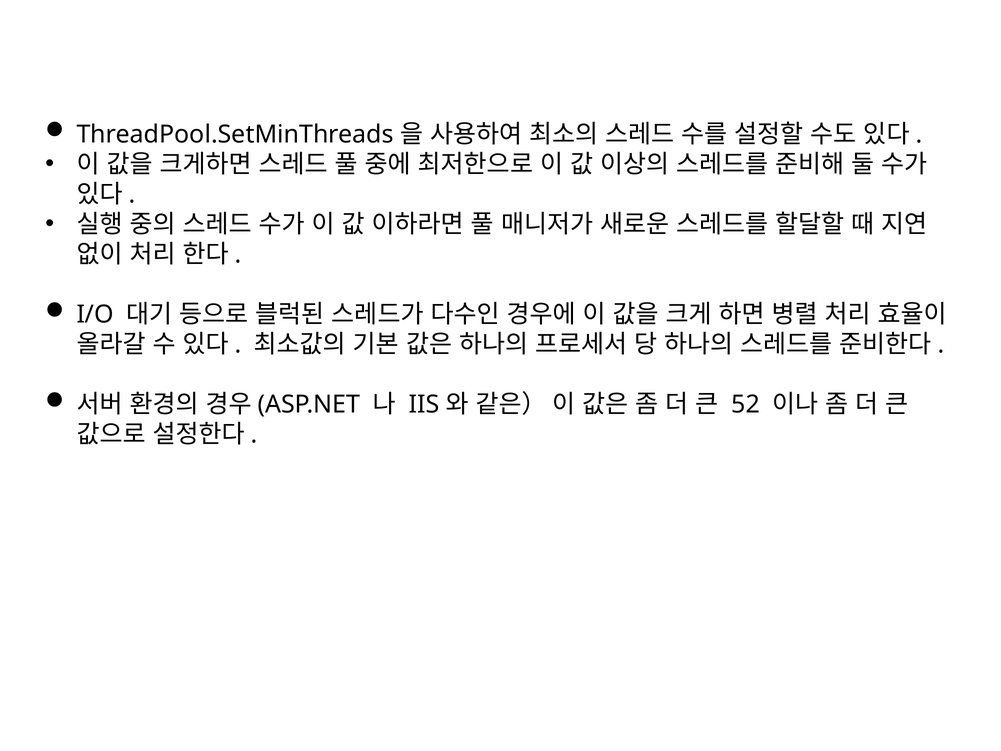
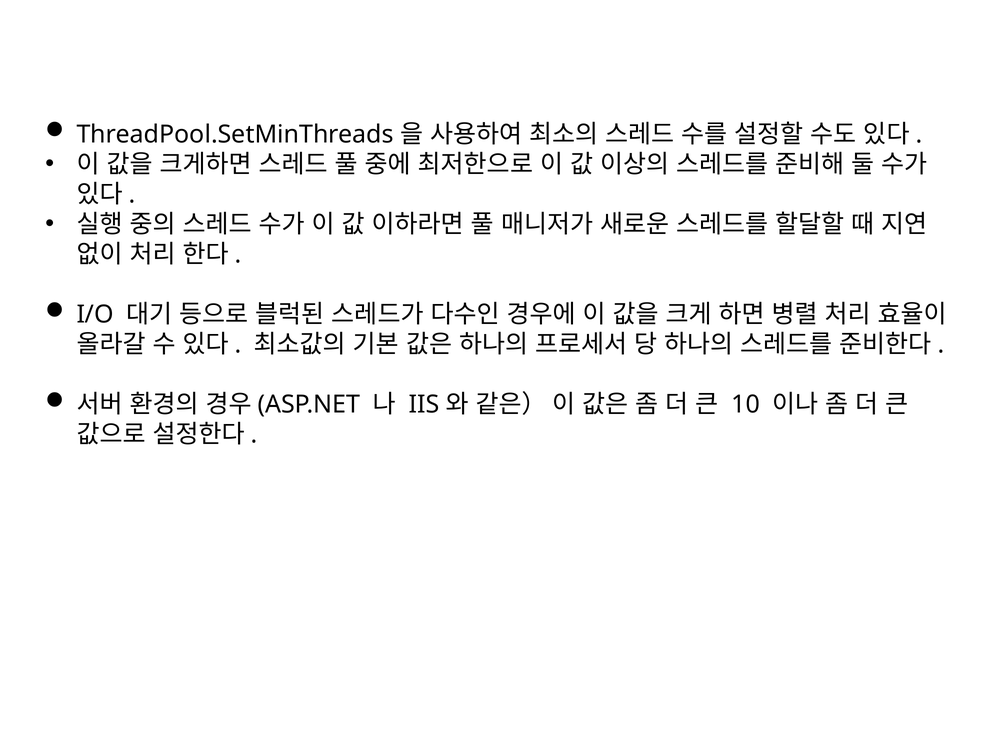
52: 52 -> 10
